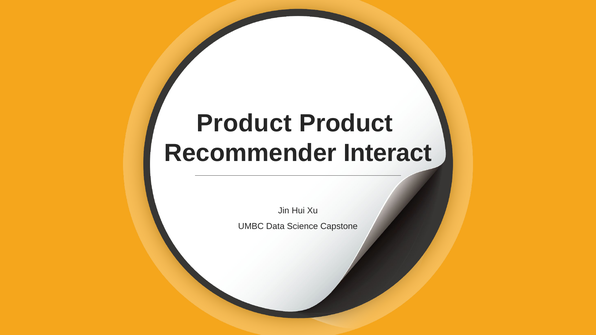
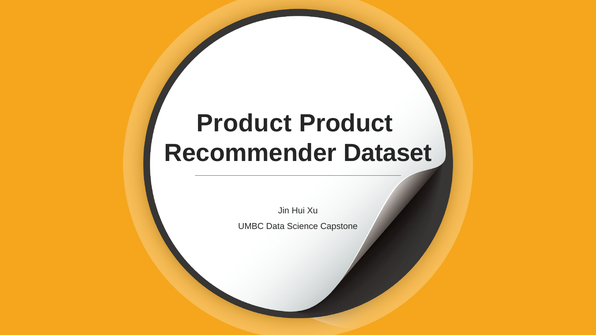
Interact: Interact -> Dataset
